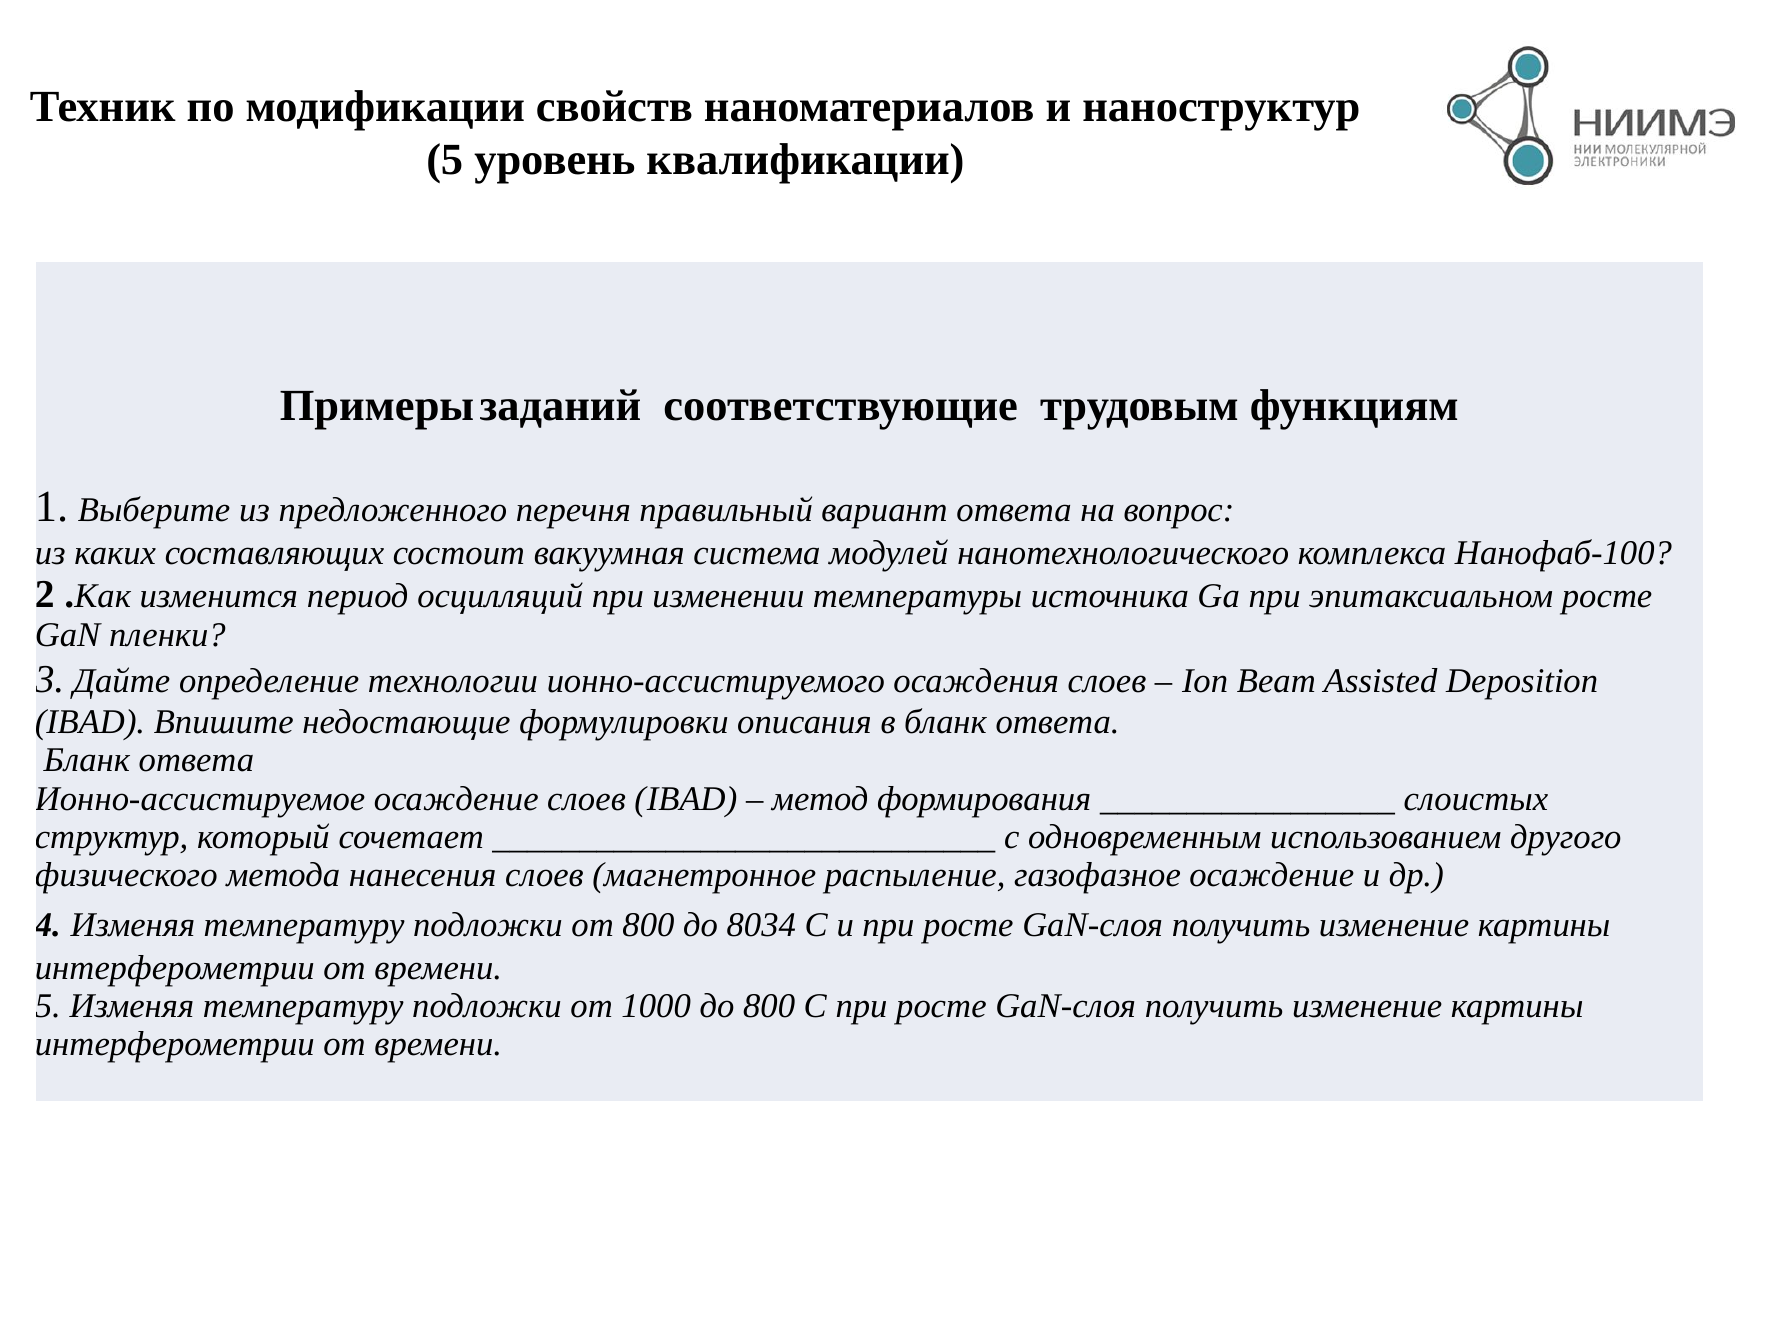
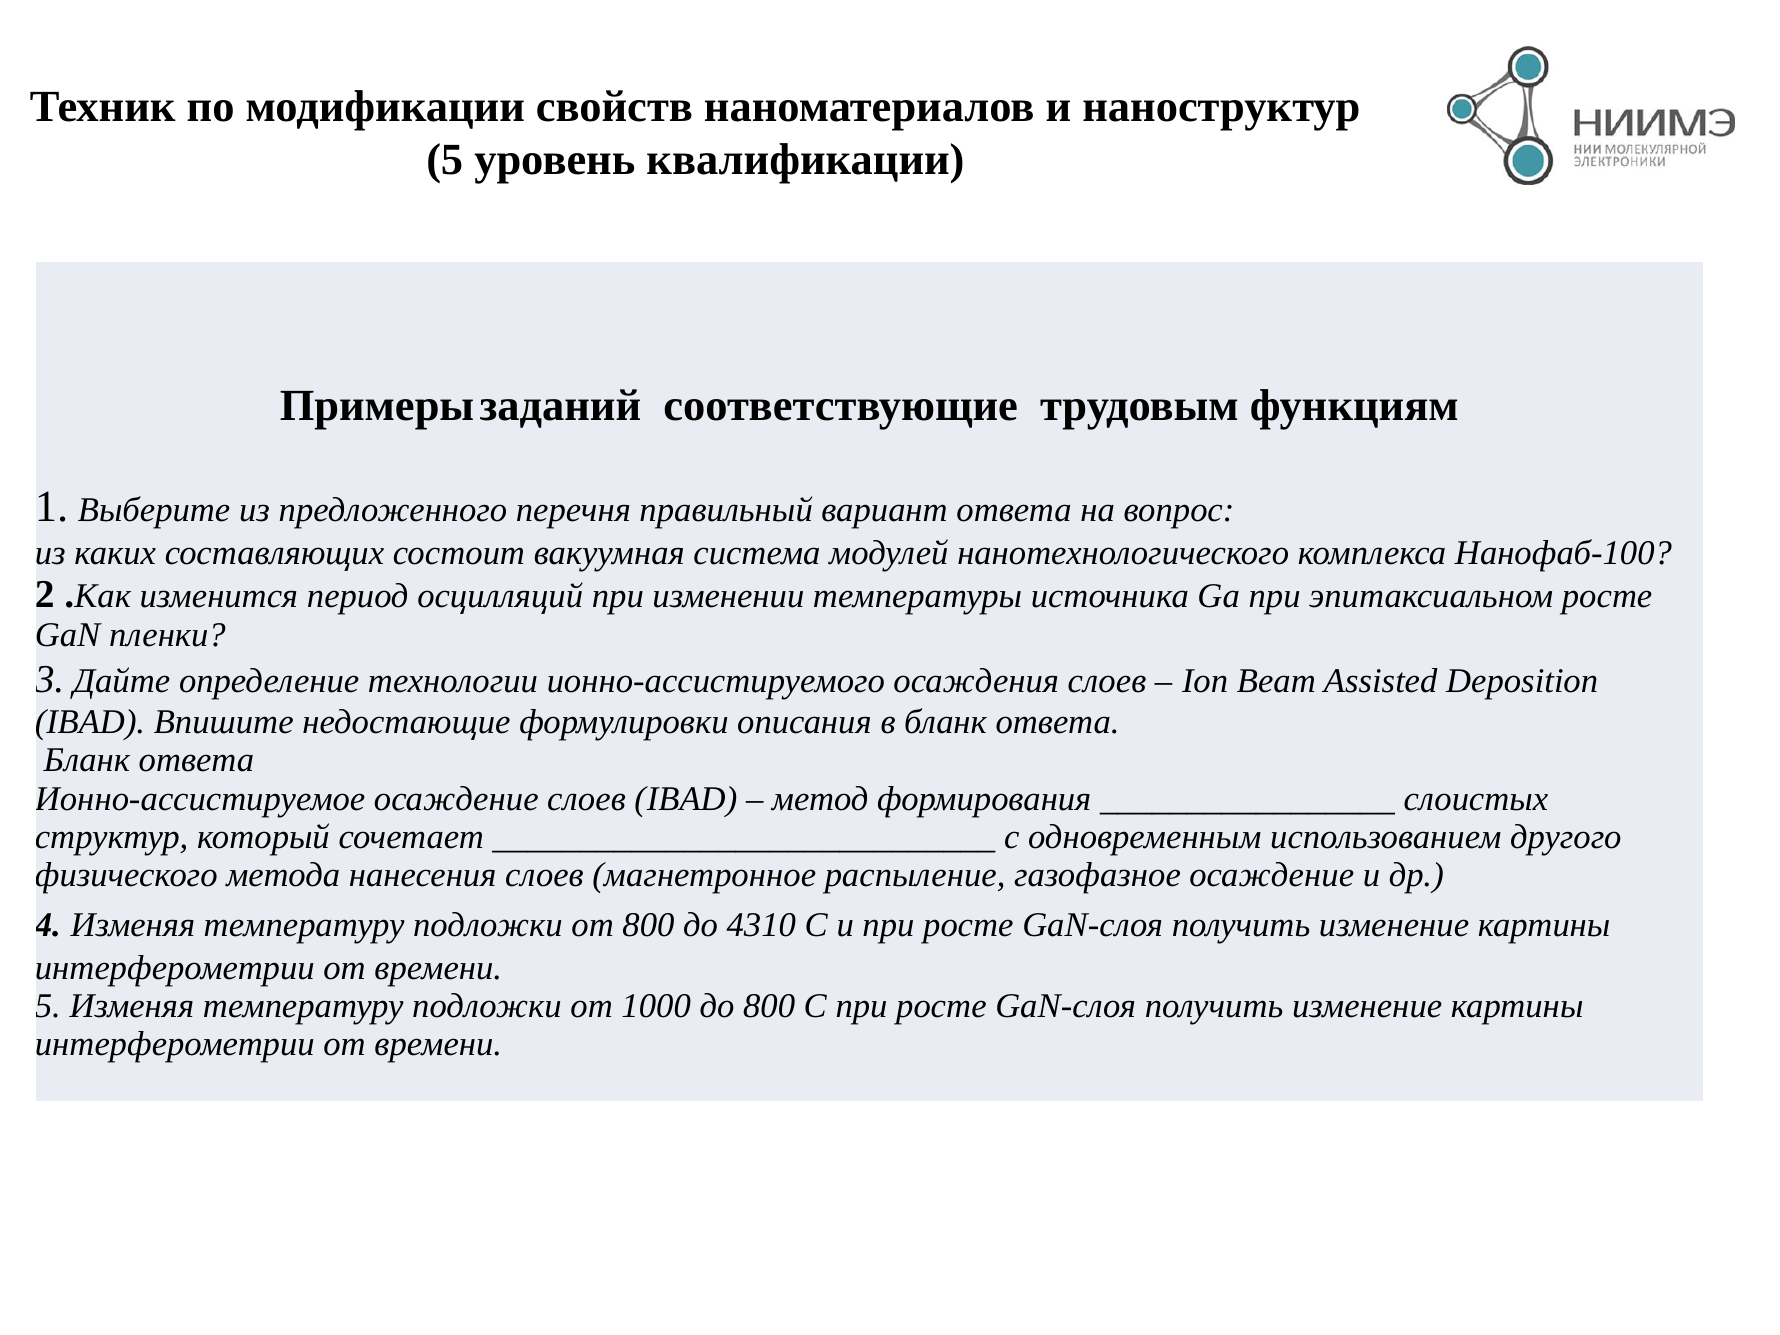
8034: 8034 -> 4310
